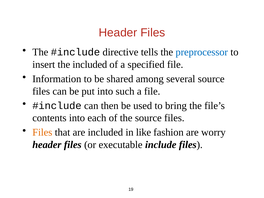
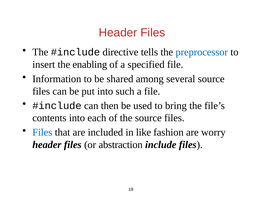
the included: included -> enabling
Files at (42, 132) colour: orange -> blue
executable: executable -> abstraction
